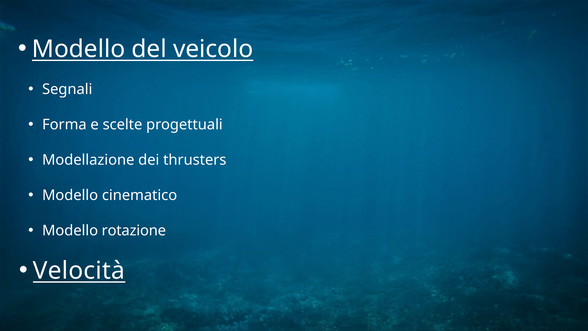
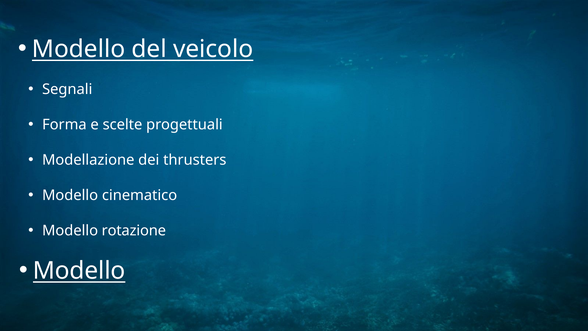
Velocità at (79, 271): Velocità -> Modello
